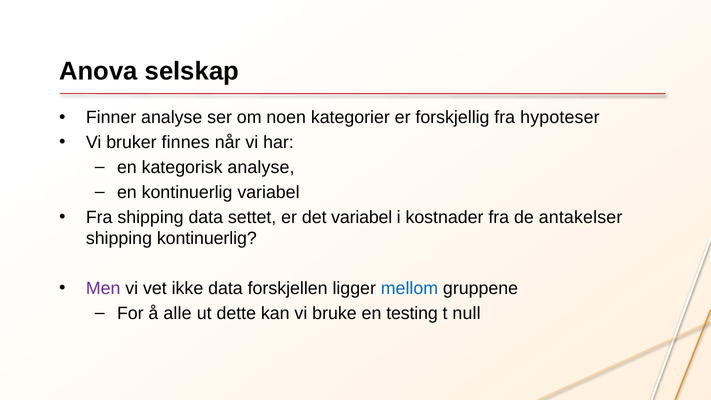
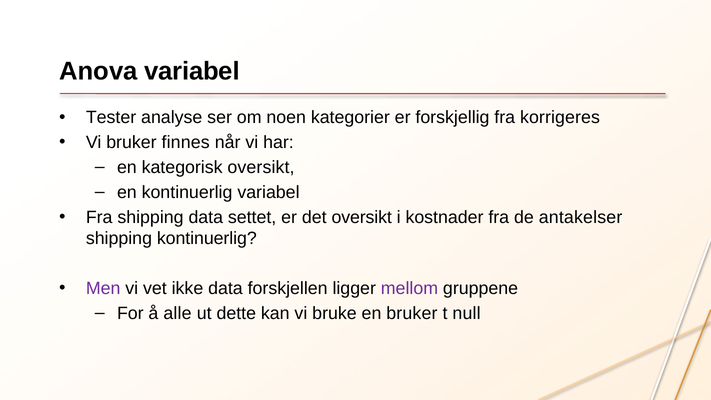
Anova selskap: selskap -> variabel
Finner: Finner -> Tester
hypoteser: hypoteser -> korrigeres
kategorisk analyse: analyse -> oversikt
det variabel: variabel -> oversikt
mellom colour: blue -> purple
en testing: testing -> bruker
